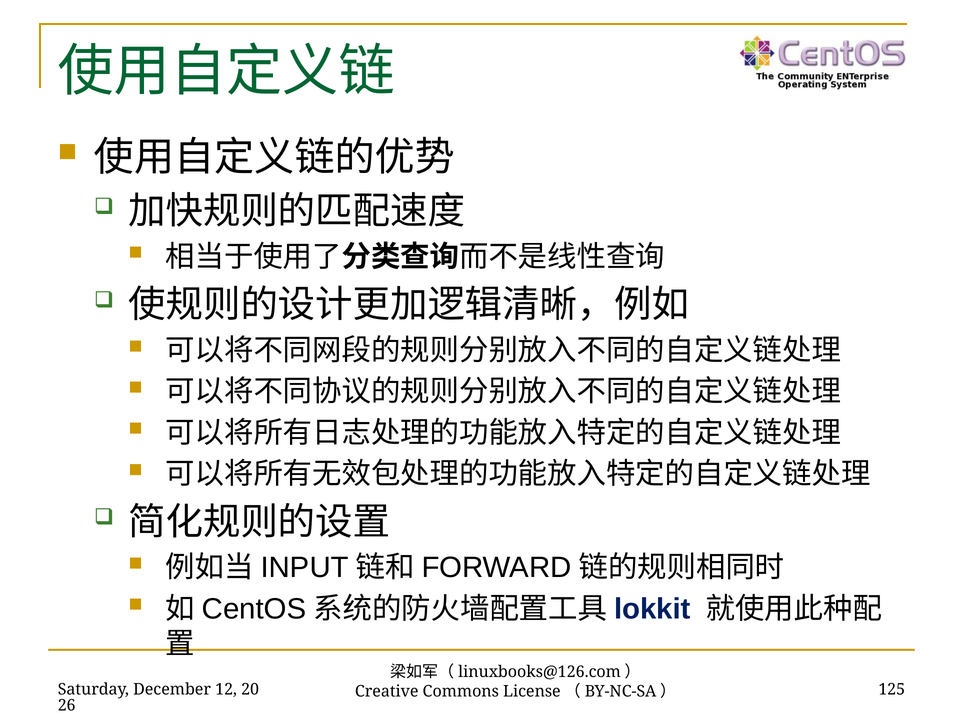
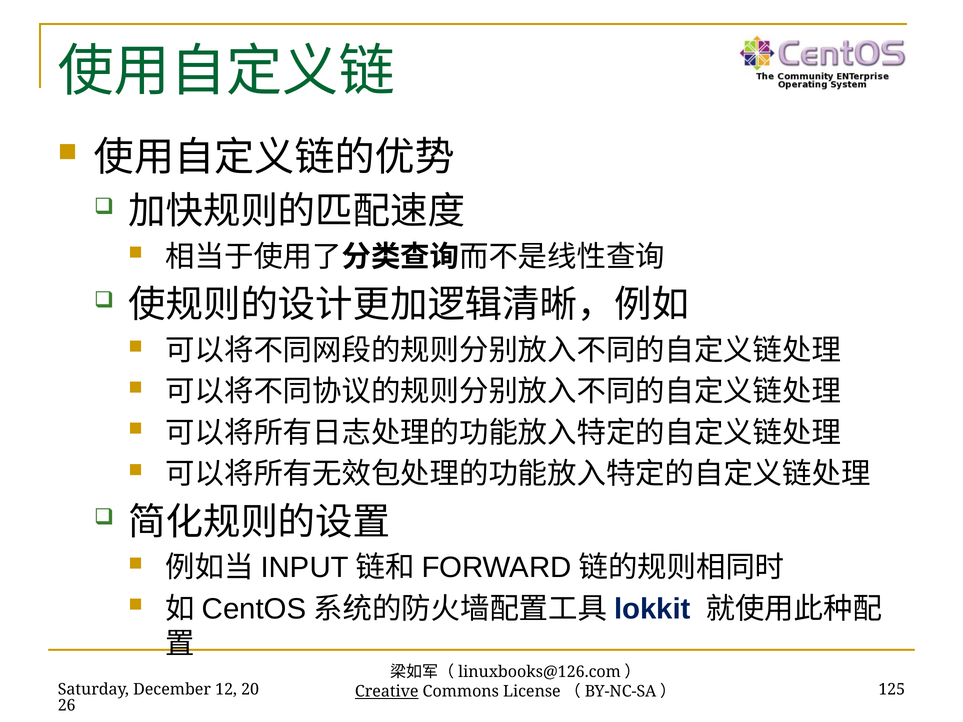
Creative underline: none -> present
